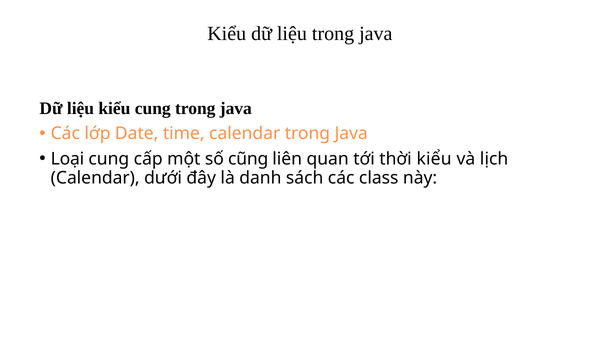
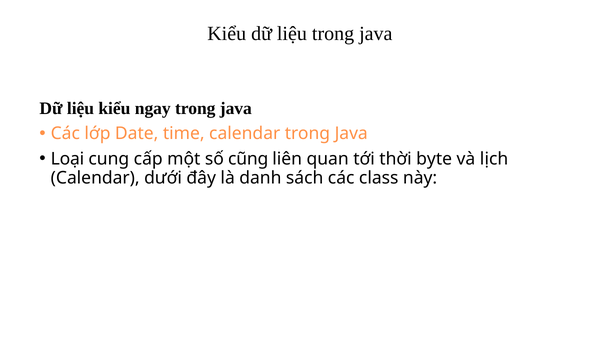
kiểu cung: cung -> ngay
thời kiểu: kiểu -> byte
